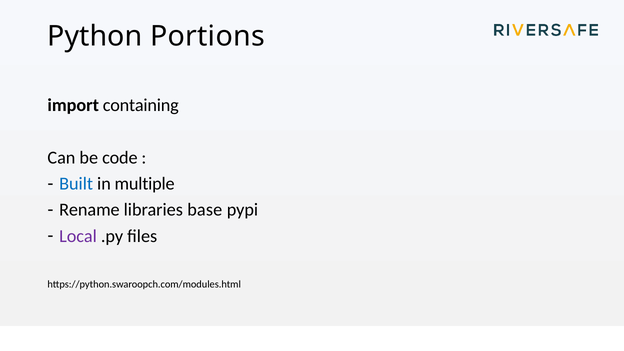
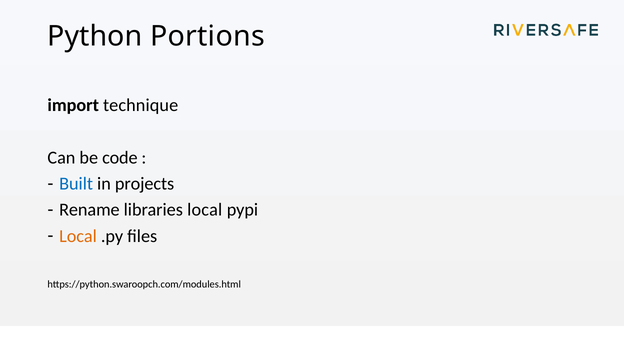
containing: containing -> technique
multiple: multiple -> projects
libraries base: base -> local
Local at (78, 236) colour: purple -> orange
